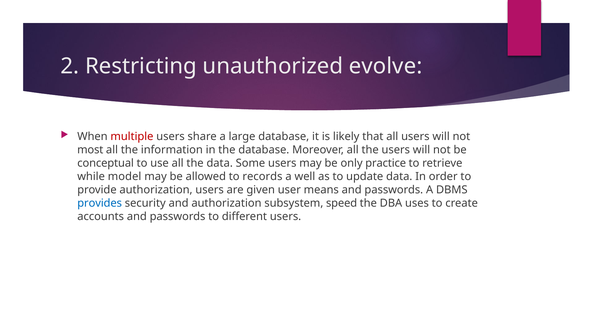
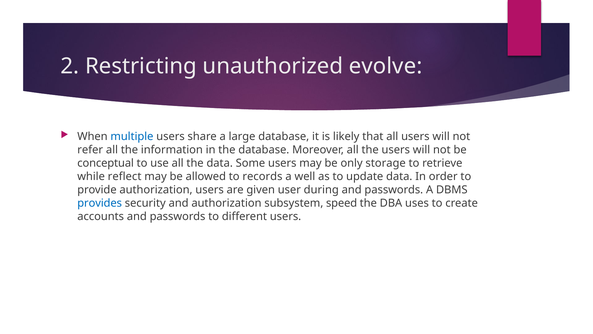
multiple colour: red -> blue
most: most -> refer
practice: practice -> storage
model: model -> reflect
means: means -> during
